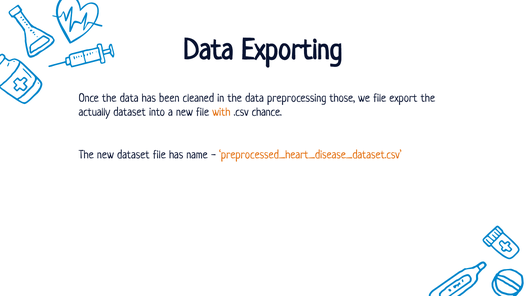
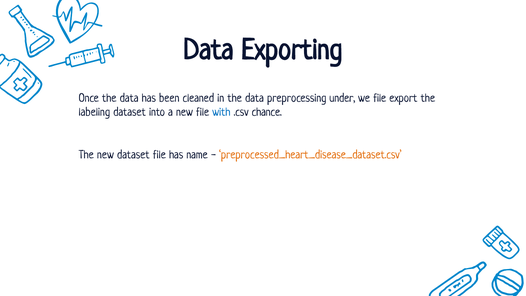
those: those -> under
actually: actually -> labeling
with colour: orange -> blue
